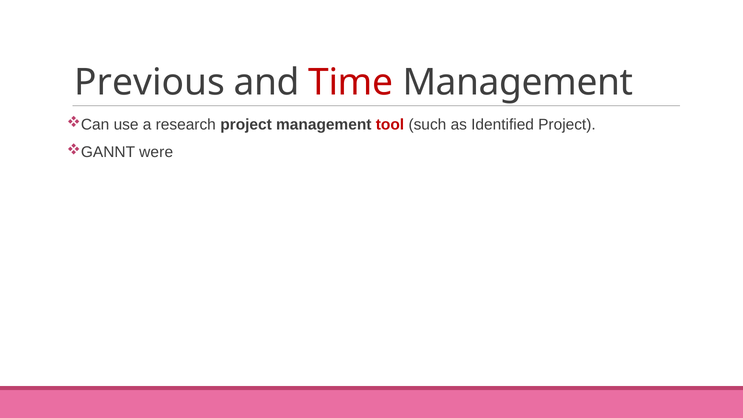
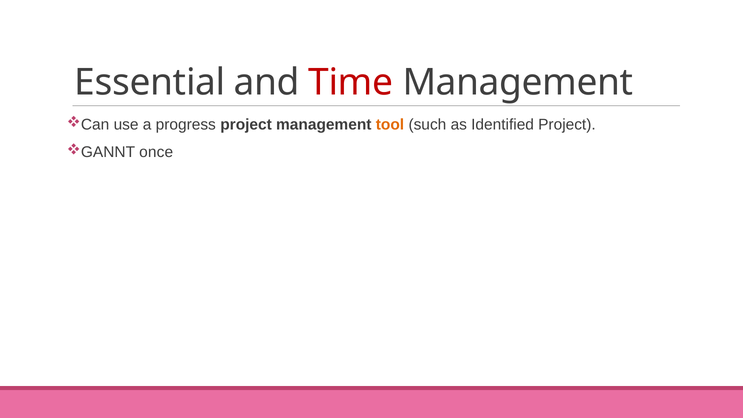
Previous: Previous -> Essential
research: research -> progress
tool colour: red -> orange
were: were -> once
